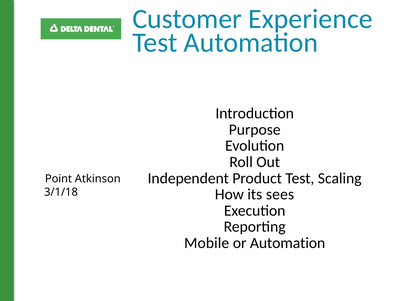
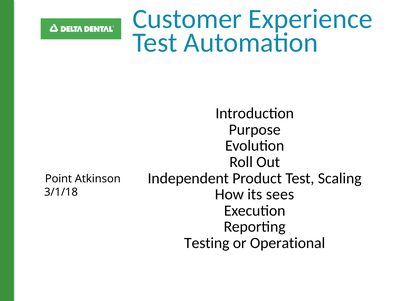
Mobile: Mobile -> Testing
or Automation: Automation -> Operational
